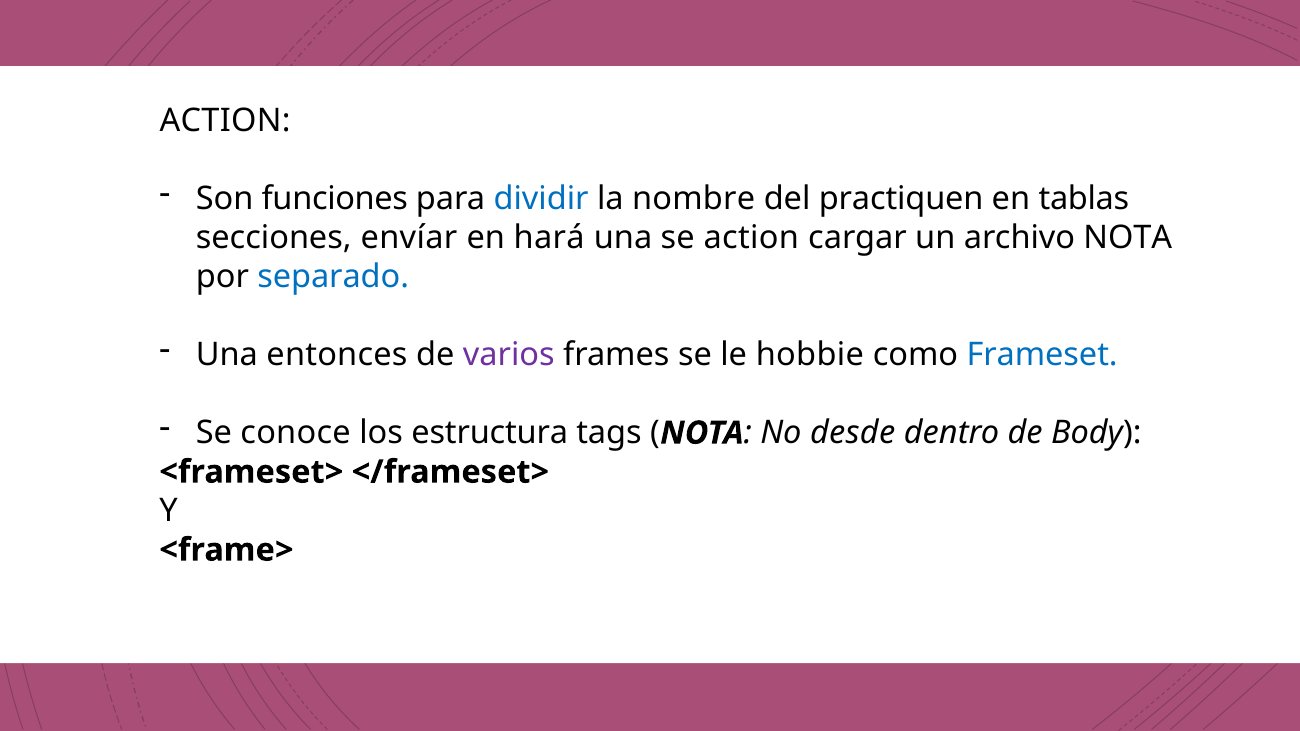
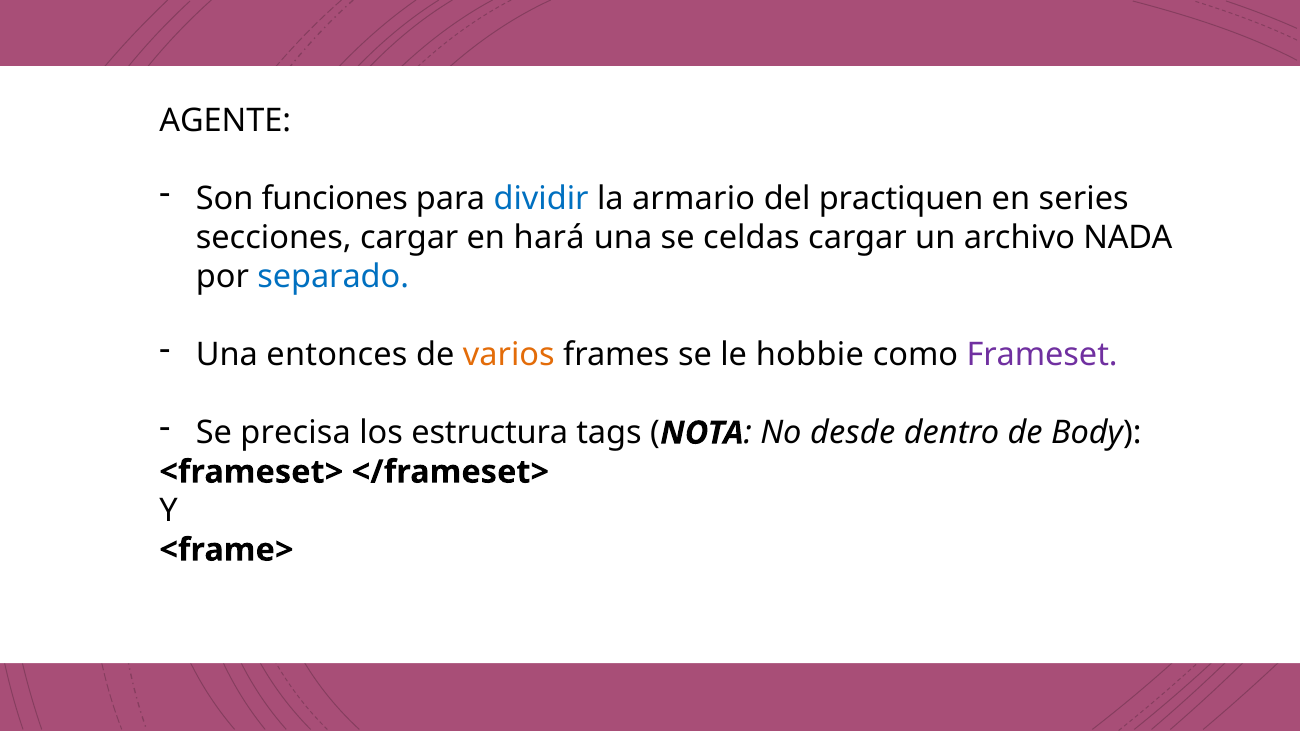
ACTION at (225, 121): ACTION -> AGENTE
nombre: nombre -> armario
tablas: tablas -> series
secciones envíar: envíar -> cargar
se action: action -> celdas
archivo NOTA: NOTA -> NADA
varios colour: purple -> orange
Frameset colour: blue -> purple
conoce: conoce -> precisa
